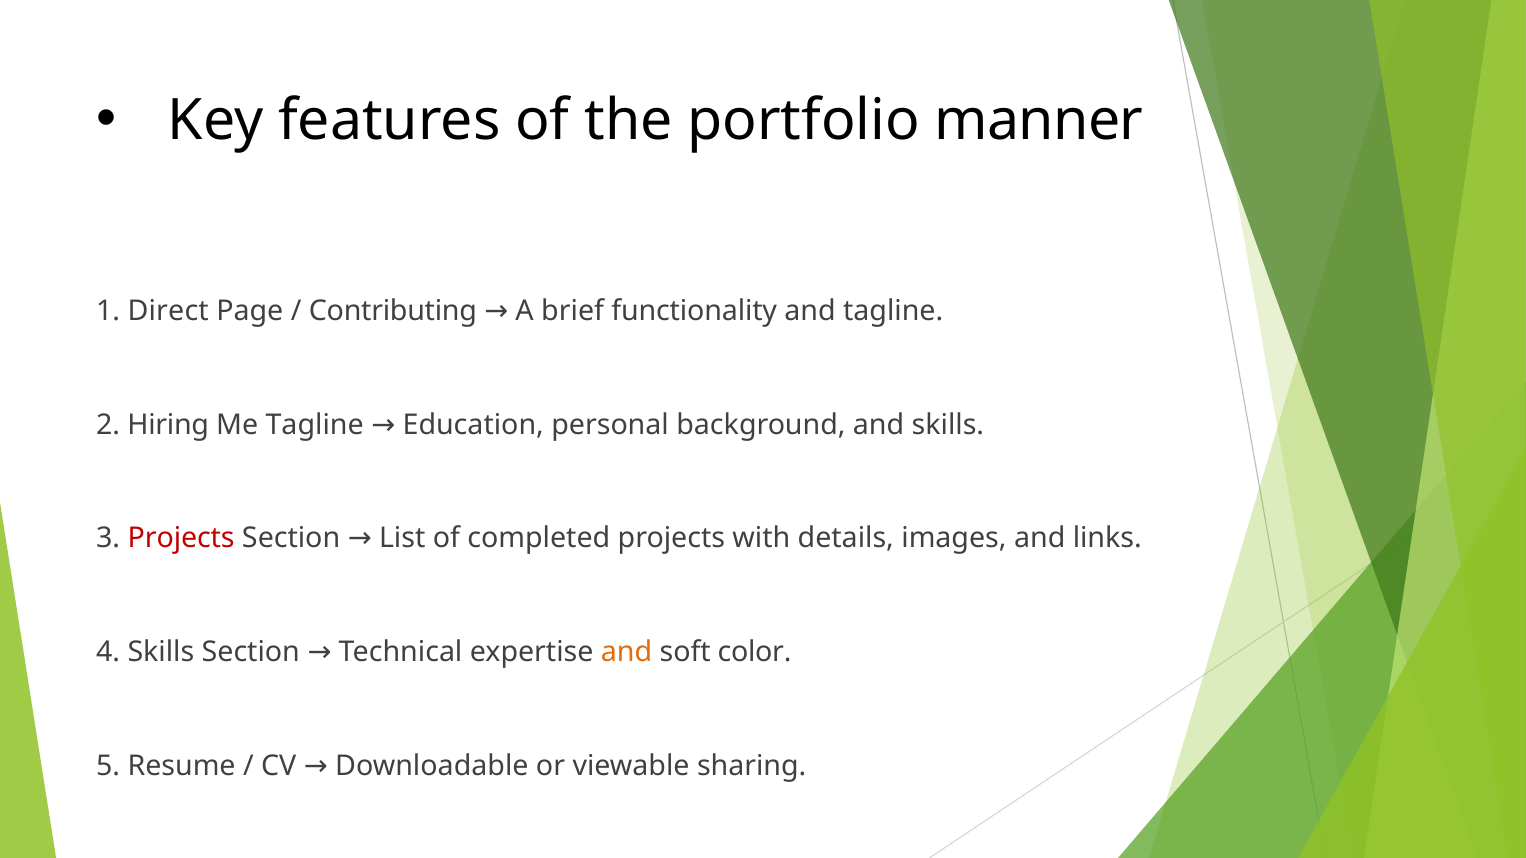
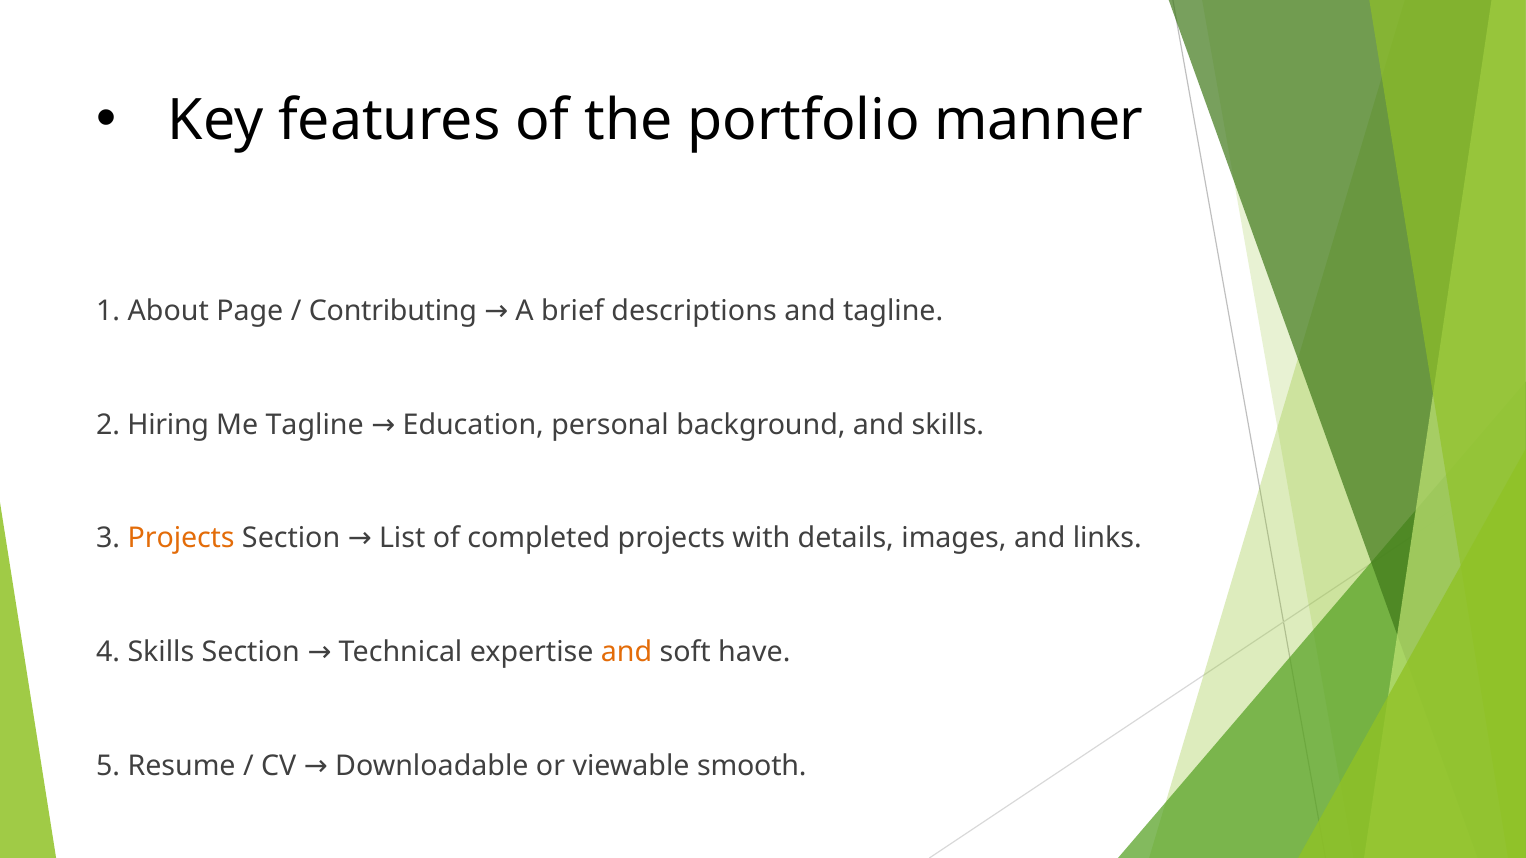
Direct: Direct -> About
functionality: functionality -> descriptions
Projects at (181, 539) colour: red -> orange
color: color -> have
sharing: sharing -> smooth
